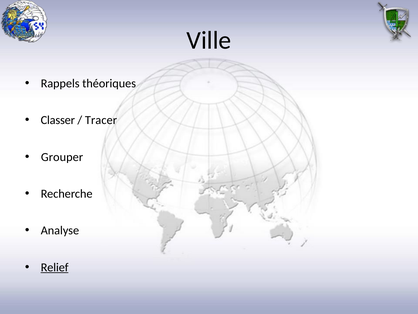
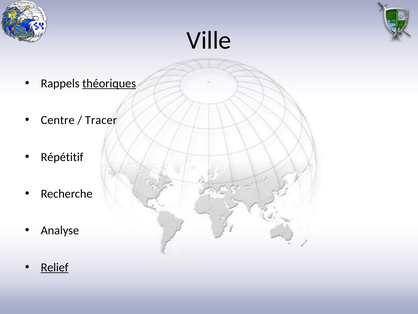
théoriques underline: none -> present
Classer: Classer -> Centre
Grouper: Grouper -> Répétitif
